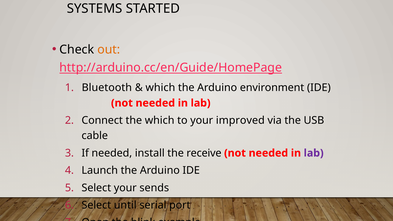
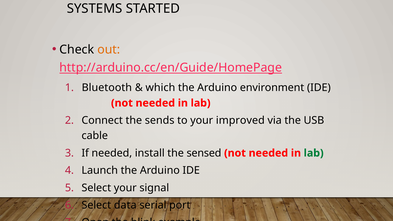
the which: which -> sends
receive: receive -> sensed
lab at (314, 153) colour: purple -> green
sends: sends -> signal
until: until -> data
